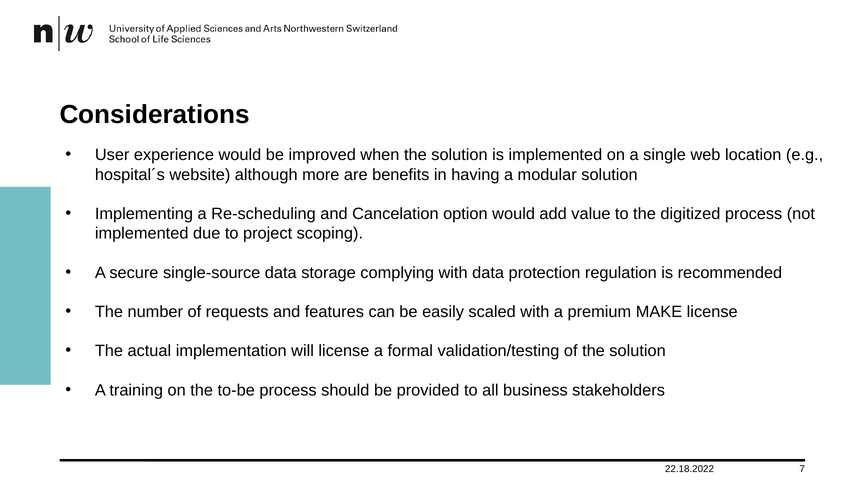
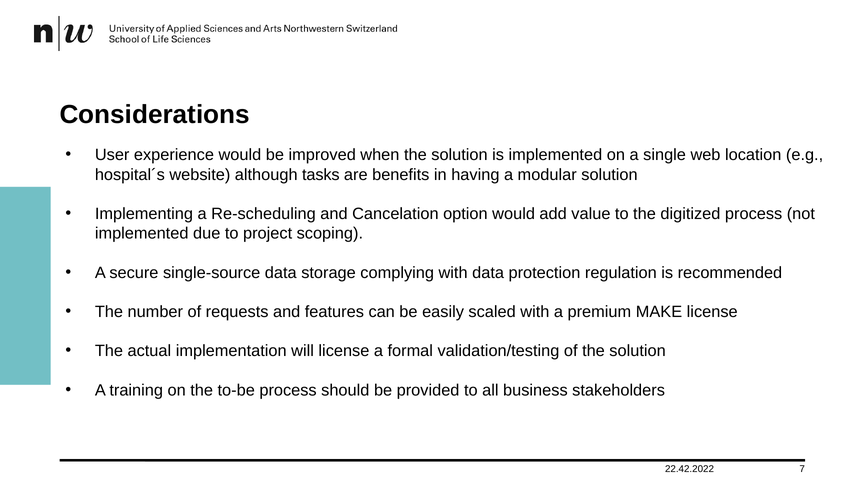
more: more -> tasks
22.18.2022: 22.18.2022 -> 22.42.2022
